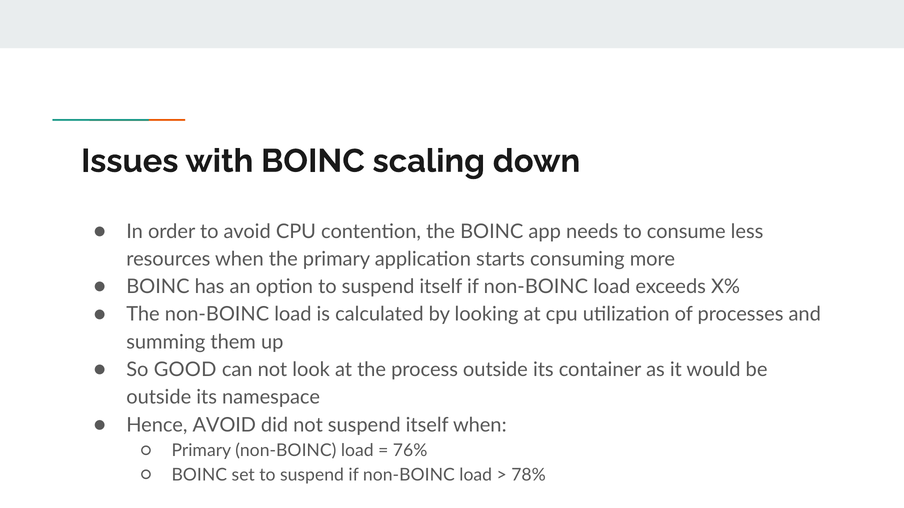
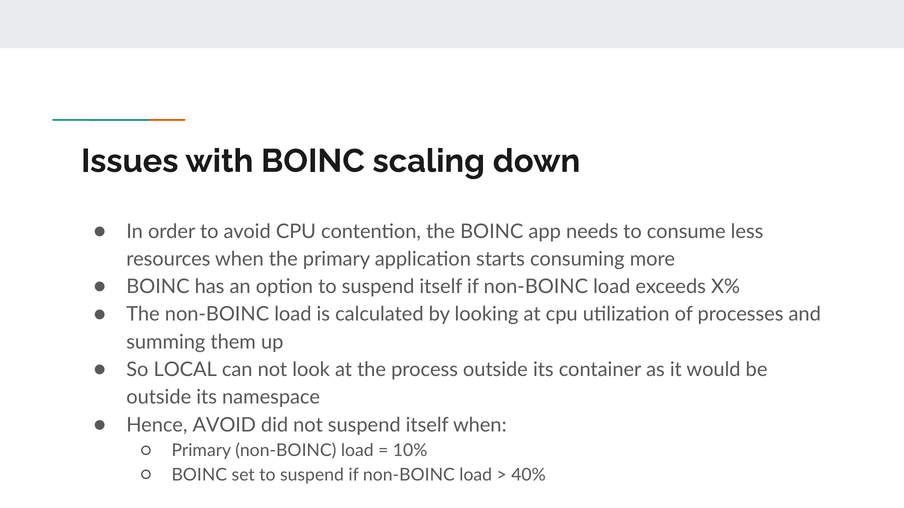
GOOD: GOOD -> LOCAL
76%: 76% -> 10%
78%: 78% -> 40%
